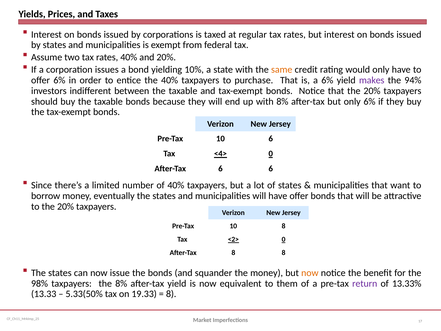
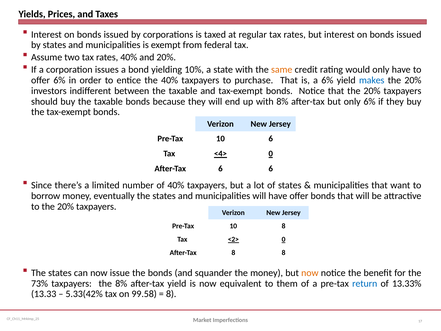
makes colour: purple -> blue
94% at (413, 80): 94% -> 20%
98%: 98% -> 73%
return colour: purple -> blue
5.33(50%: 5.33(50% -> 5.33(42%
19.33: 19.33 -> 99.58
